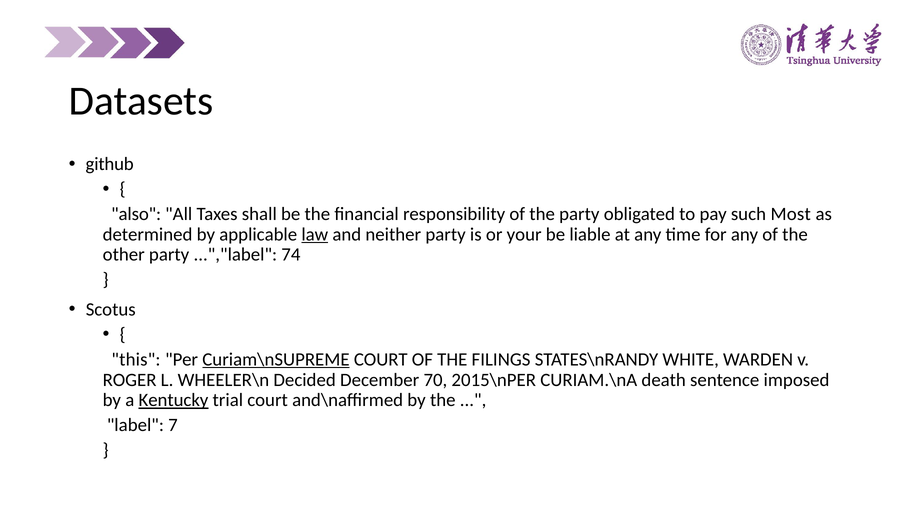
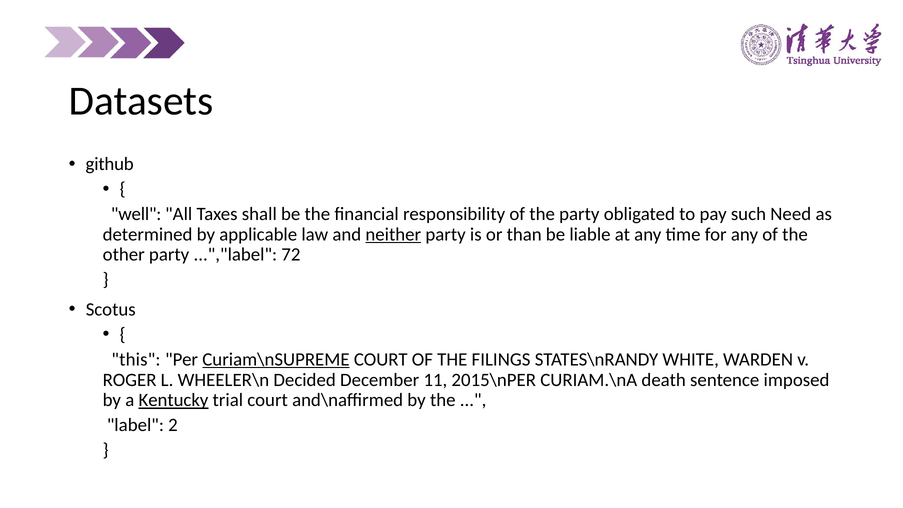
also: also -> well
Most: Most -> Need
law underline: present -> none
neither underline: none -> present
your: your -> than
74: 74 -> 72
70: 70 -> 11
7: 7 -> 2
